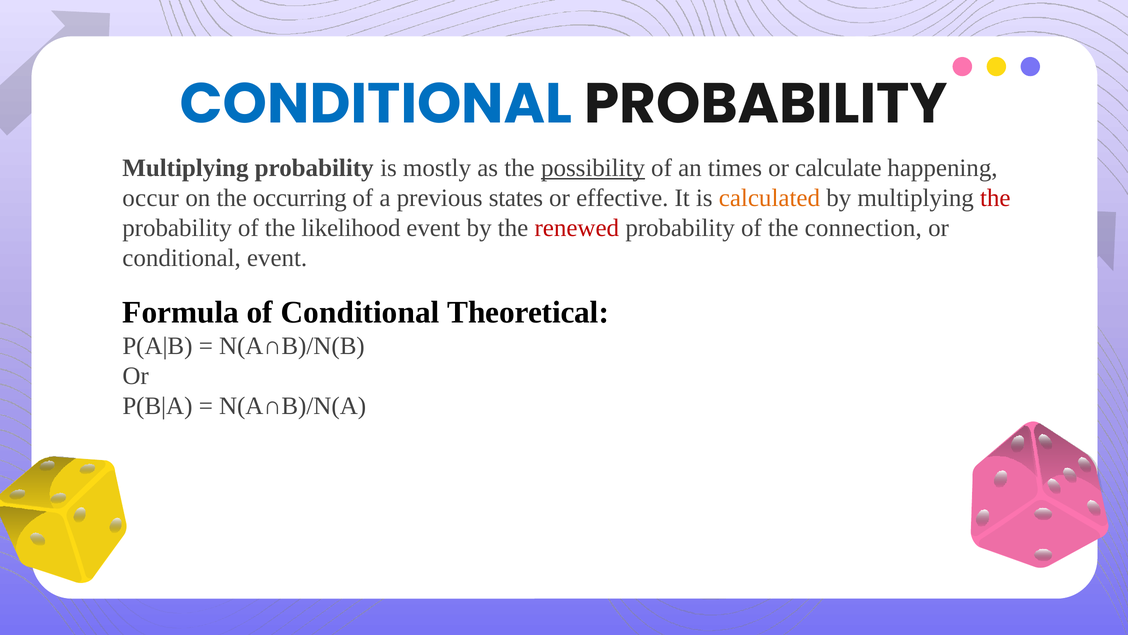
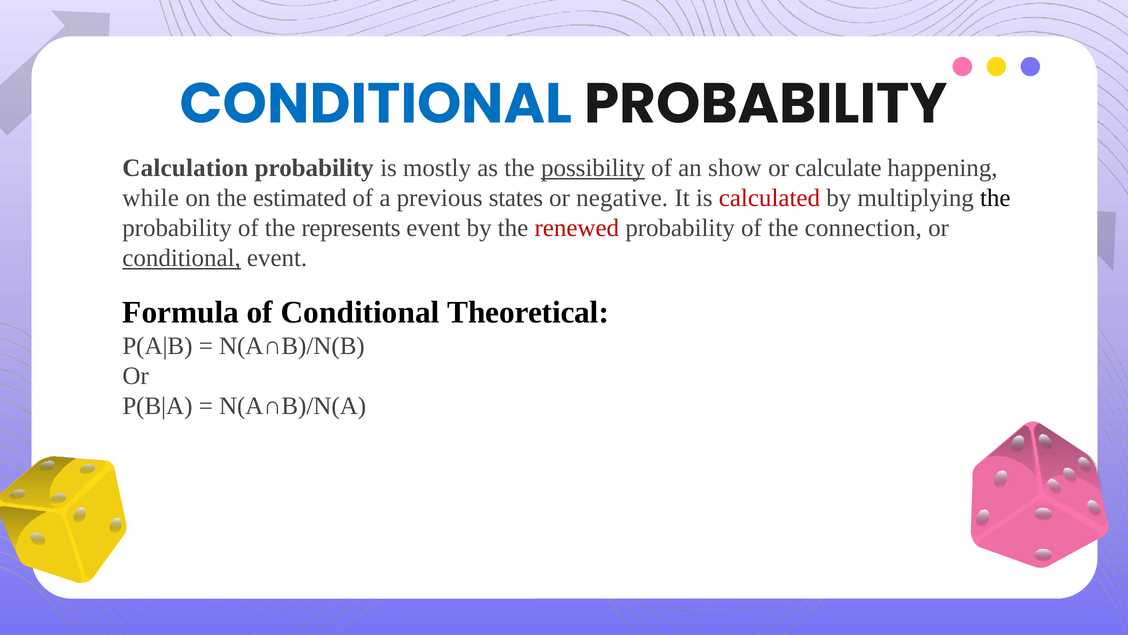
Multiplying at (185, 168): Multiplying -> Calculation
times: times -> show
occur: occur -> while
occurring: occurring -> estimated
effective: effective -> negative
calculated colour: orange -> red
the at (995, 198) colour: red -> black
likelihood: likelihood -> represents
conditional at (182, 258) underline: none -> present
